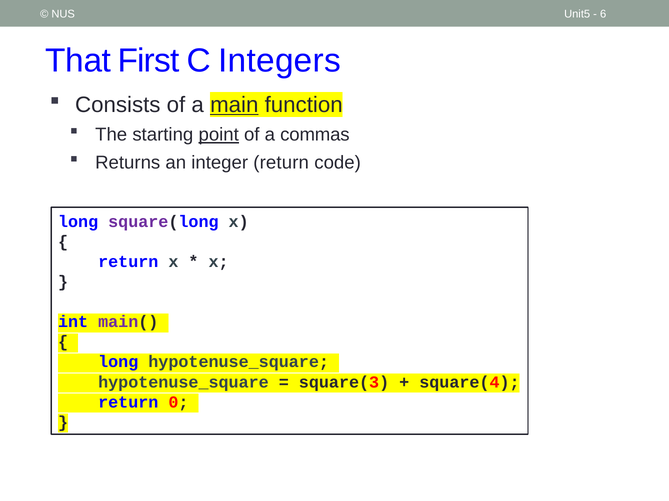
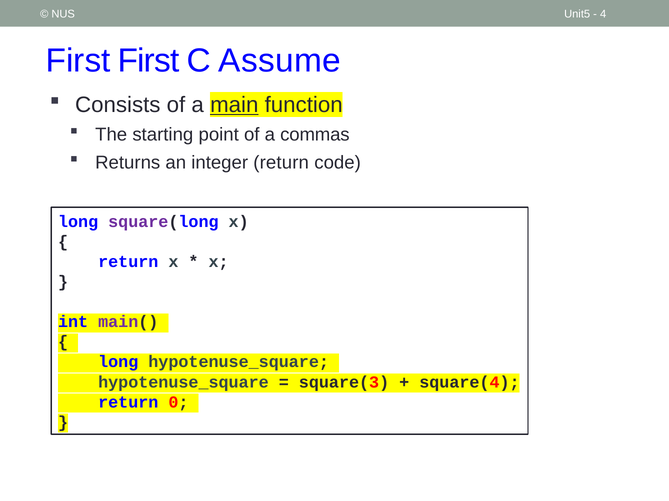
6: 6 -> 4
That at (78, 61): That -> First
Integers: Integers -> Assume
point underline: present -> none
